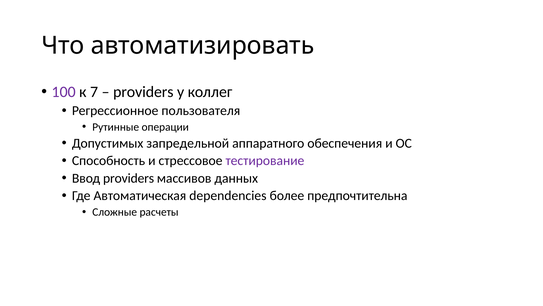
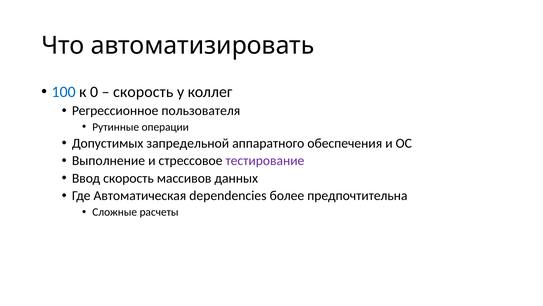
100 colour: purple -> blue
7: 7 -> 0
providers at (143, 92): providers -> скорость
Способность: Способность -> Выполнение
Ввод providers: providers -> скорость
